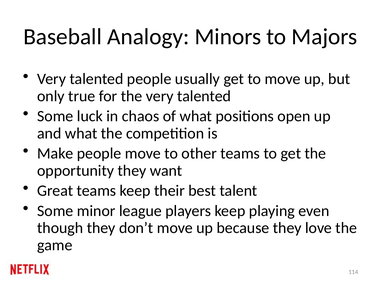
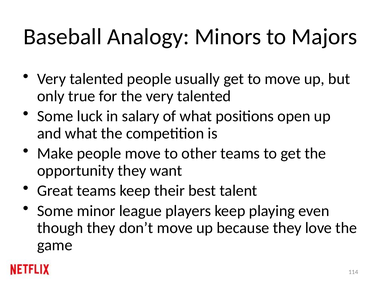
chaos: chaos -> salary
